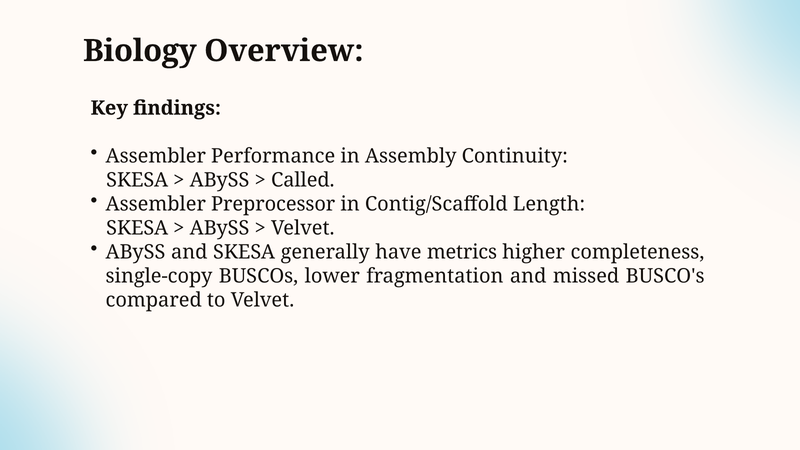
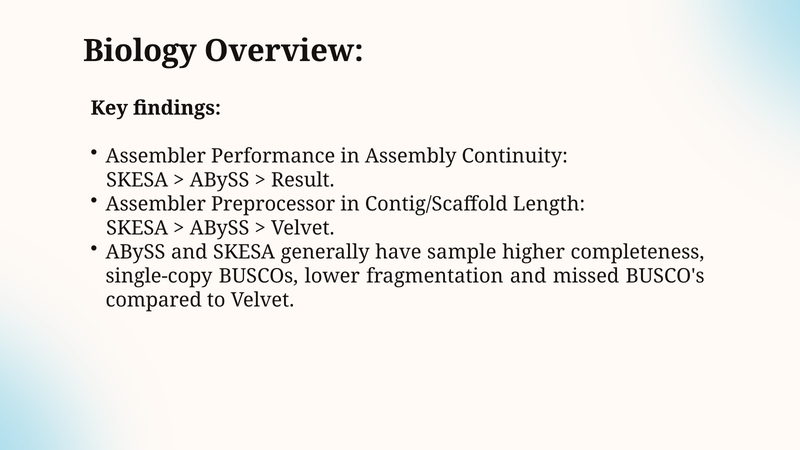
Called: Called -> Result
metrics: metrics -> sample
